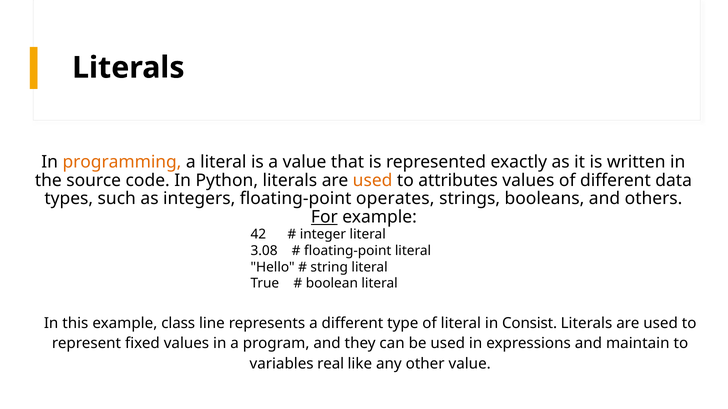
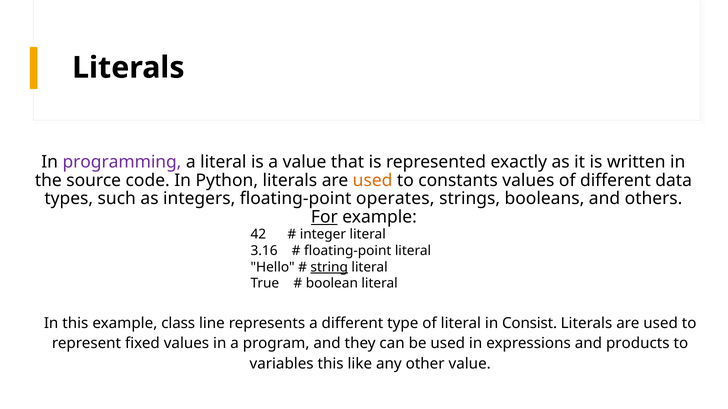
programming colour: orange -> purple
attributes: attributes -> constants
3.08: 3.08 -> 3.16
string underline: none -> present
maintain: maintain -> products
variables real: real -> this
